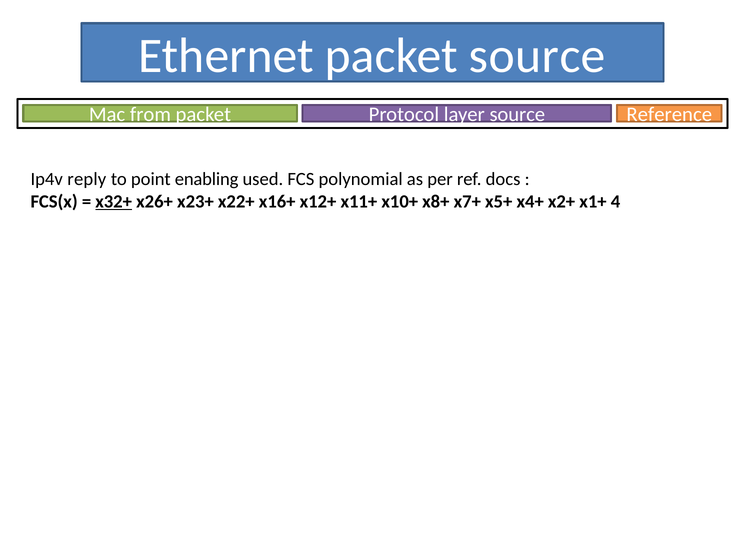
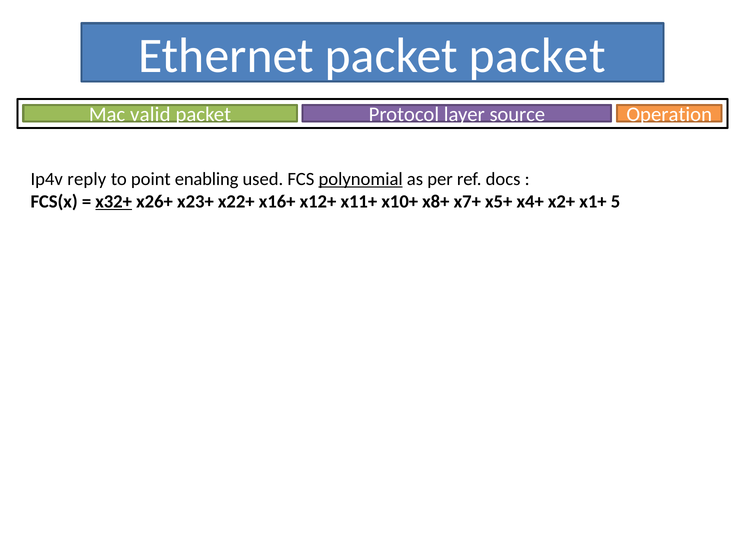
packet source: source -> packet
from: from -> valid
Reference: Reference -> Operation
polynomial underline: none -> present
4: 4 -> 5
